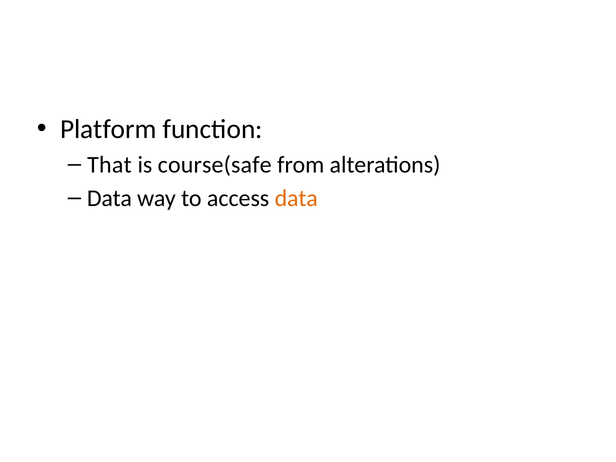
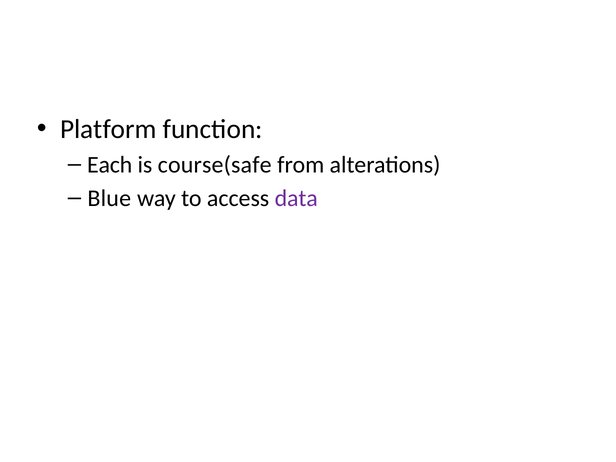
That: That -> Each
Data at (109, 198): Data -> Blue
data at (296, 198) colour: orange -> purple
